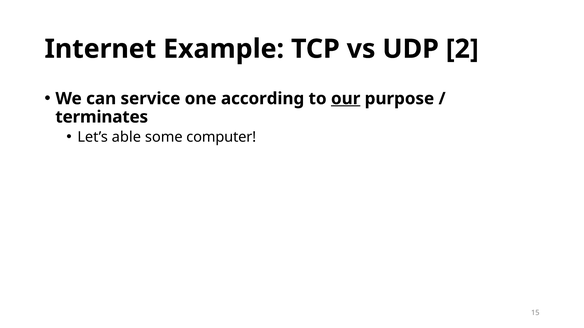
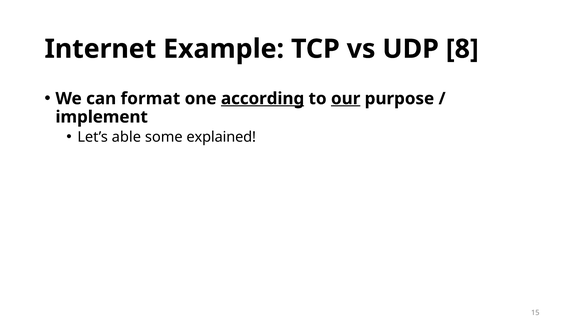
2: 2 -> 8
service: service -> format
according underline: none -> present
terminates: terminates -> implement
computer: computer -> explained
